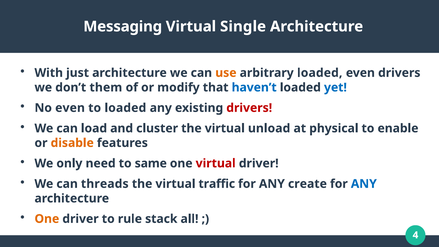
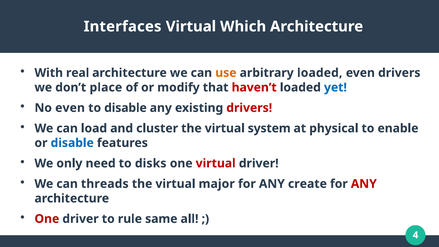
Messaging: Messaging -> Interfaces
Single: Single -> Which
just: just -> real
them: them -> place
haven’t colour: blue -> red
to loaded: loaded -> disable
unload: unload -> system
disable at (72, 143) colour: orange -> blue
same: same -> disks
traffic: traffic -> major
ANY at (364, 184) colour: blue -> red
One at (47, 219) colour: orange -> red
stack: stack -> same
